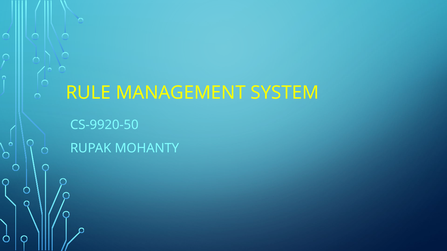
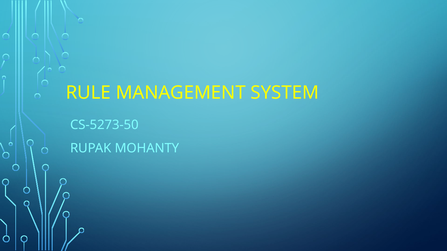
CS-9920-50: CS-9920-50 -> CS-5273-50
